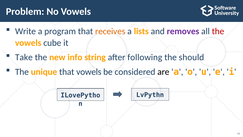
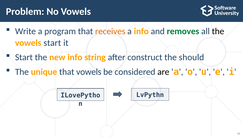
a lists: lists -> info
removes colour: purple -> green
the at (218, 31) colour: red -> black
vowels cube: cube -> start
Take at (24, 57): Take -> Start
following: following -> construct
